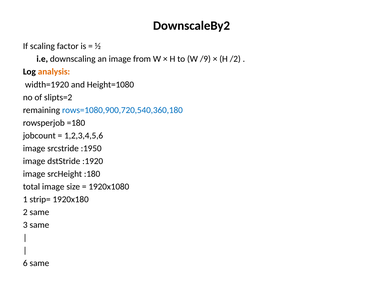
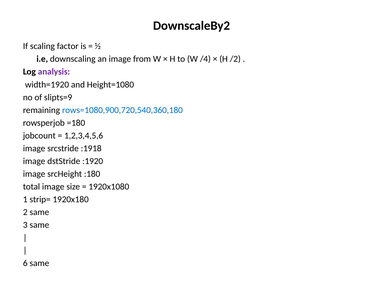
/9: /9 -> /4
analysis colour: orange -> purple
slipts=2: slipts=2 -> slipts=9
:1950: :1950 -> :1918
